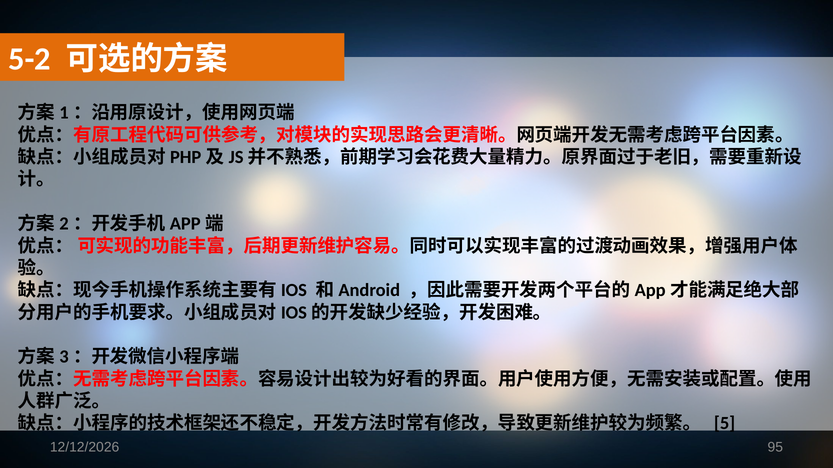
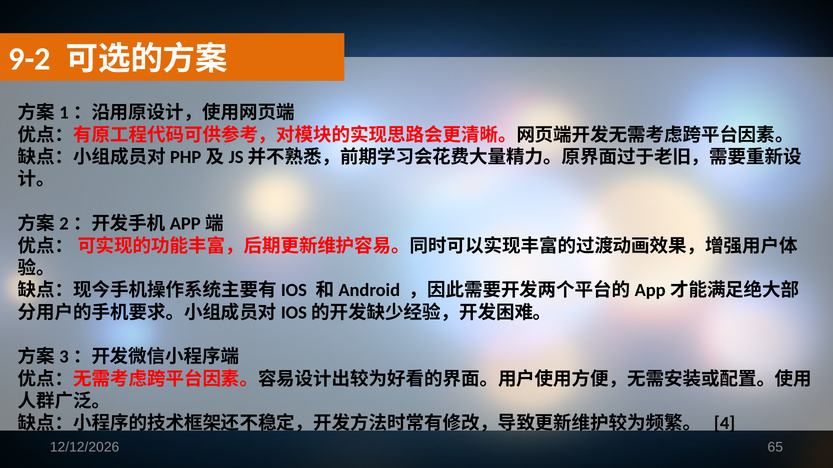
5-2: 5-2 -> 9-2
5: 5 -> 4
95: 95 -> 65
